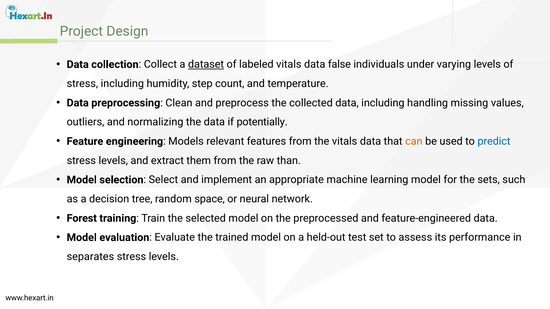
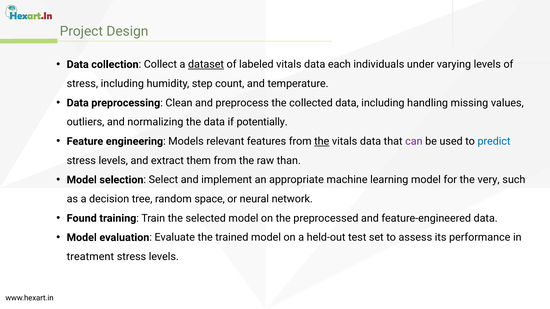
false: false -> each
the at (322, 141) underline: none -> present
can colour: orange -> purple
sets: sets -> very
Forest: Forest -> Found
separates: separates -> treatment
